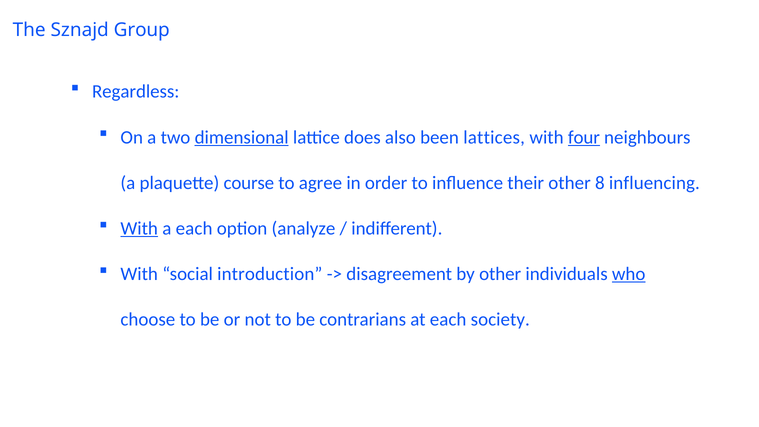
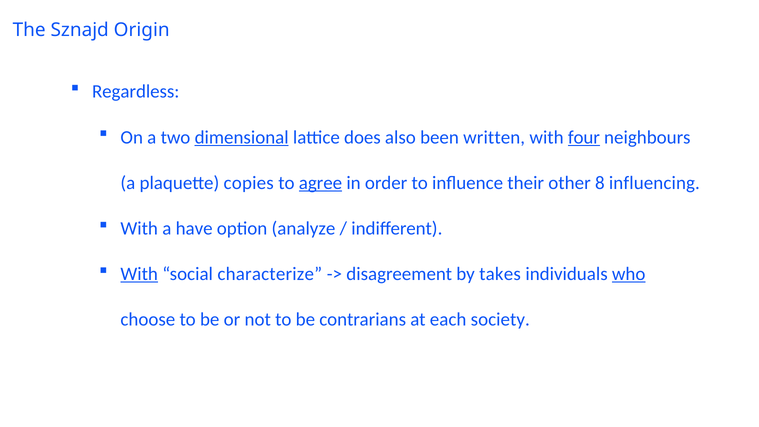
Group: Group -> Origin
lattices: lattices -> written
course: course -> copies
agree underline: none -> present
With at (139, 228) underline: present -> none
a each: each -> have
With at (139, 274) underline: none -> present
introduction: introduction -> characterize
by other: other -> takes
